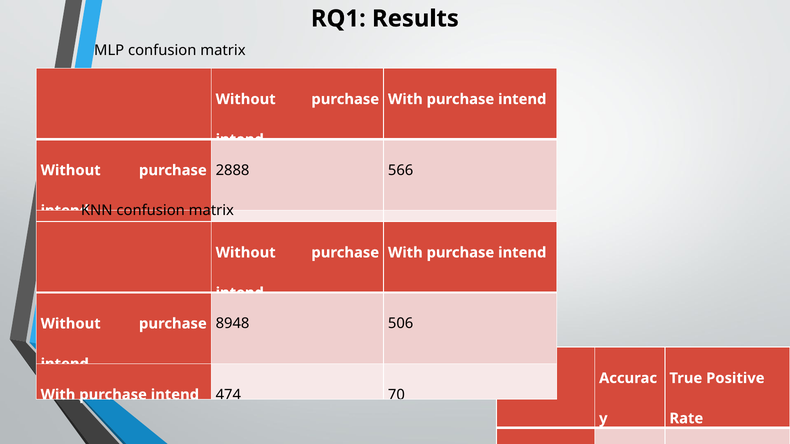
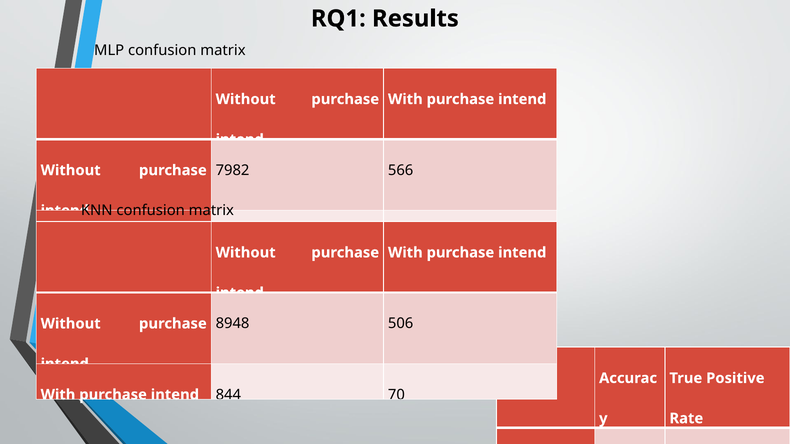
2888: 2888 -> 7982
474: 474 -> 844
